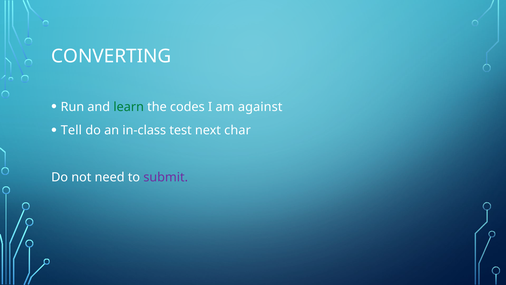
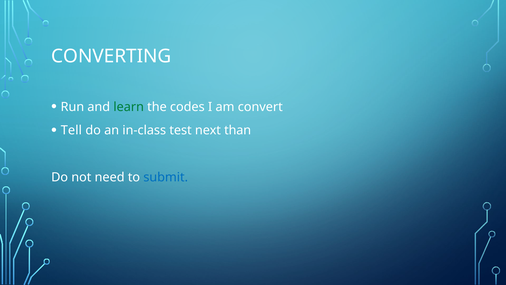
against: against -> convert
char: char -> than
submit colour: purple -> blue
